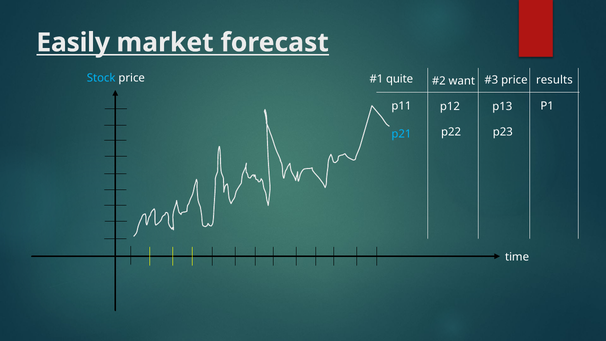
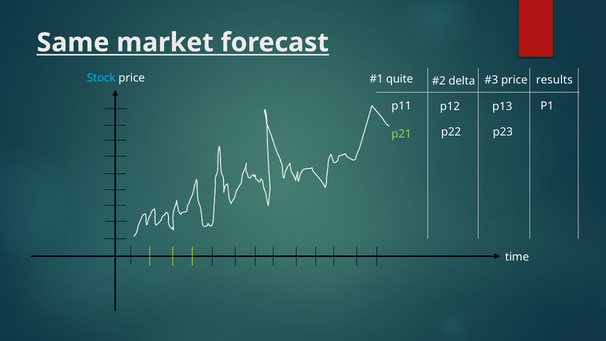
Easily: Easily -> Same
want: want -> delta
p21 colour: light blue -> light green
